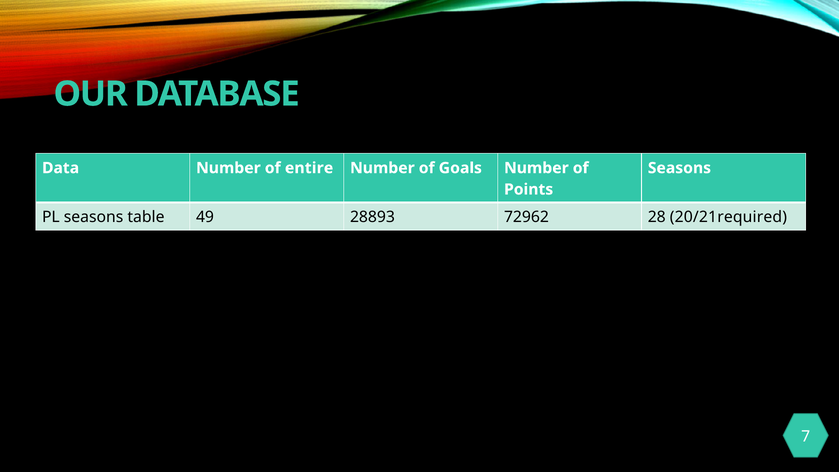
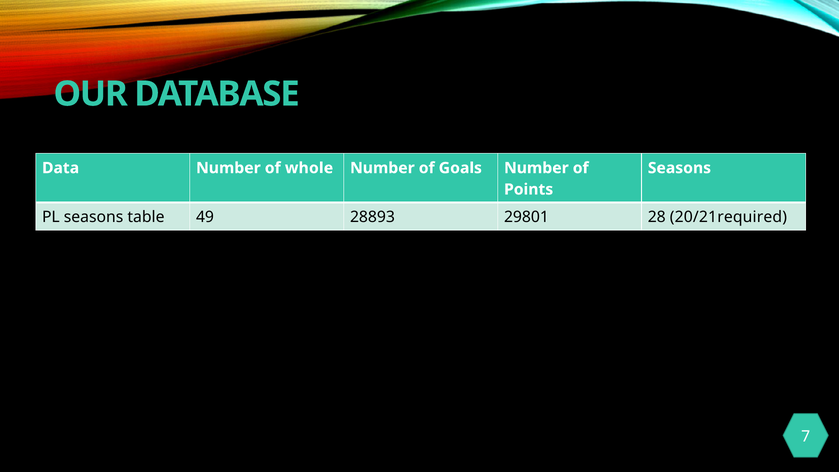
entire: entire -> whole
72962: 72962 -> 29801
